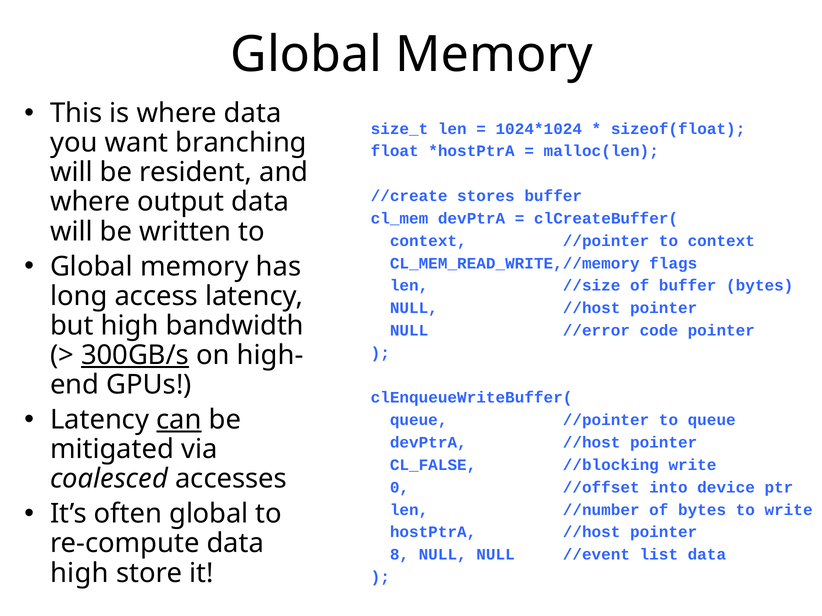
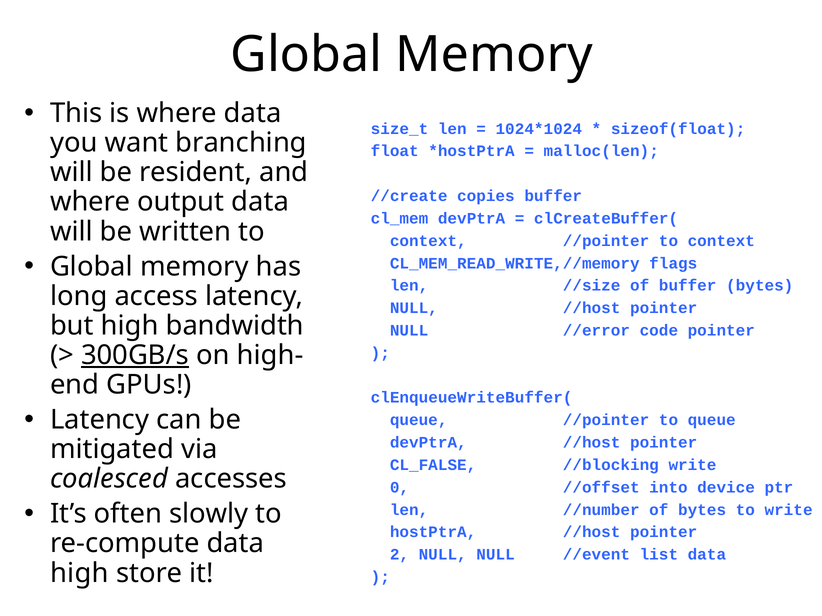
stores: stores -> copies
can underline: present -> none
often global: global -> slowly
8: 8 -> 2
